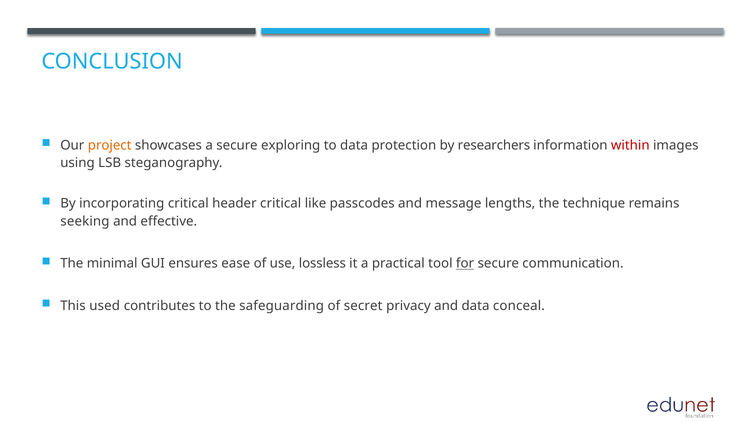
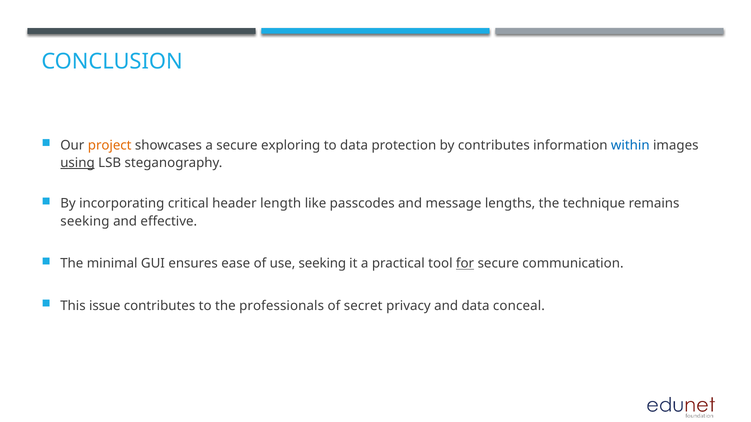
by researchers: researchers -> contributes
within colour: red -> blue
using underline: none -> present
header critical: critical -> length
use lossless: lossless -> seeking
used: used -> issue
safeguarding: safeguarding -> professionals
